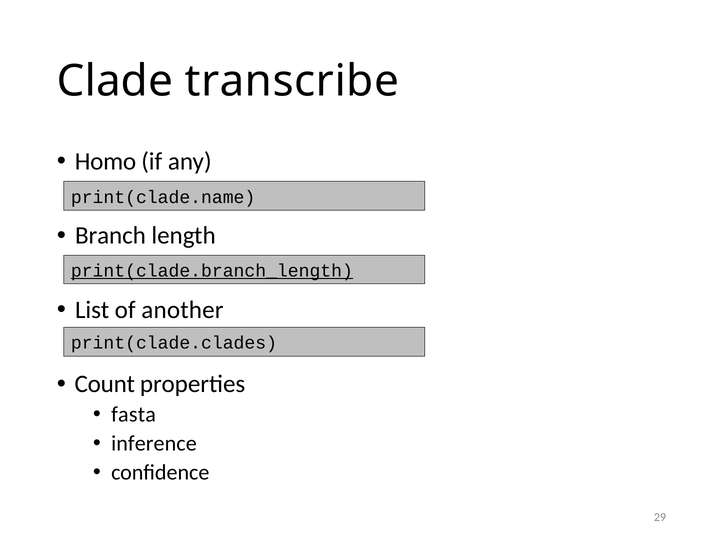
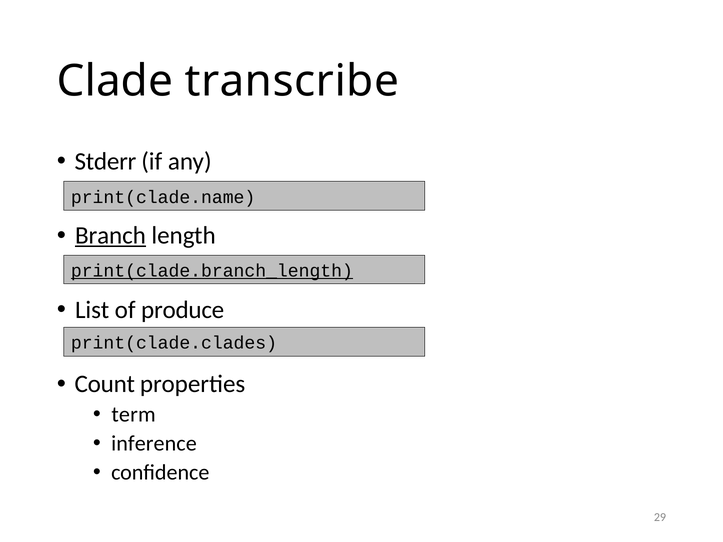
Homo: Homo -> Stderr
Branch underline: none -> present
another: another -> produce
fasta: fasta -> term
